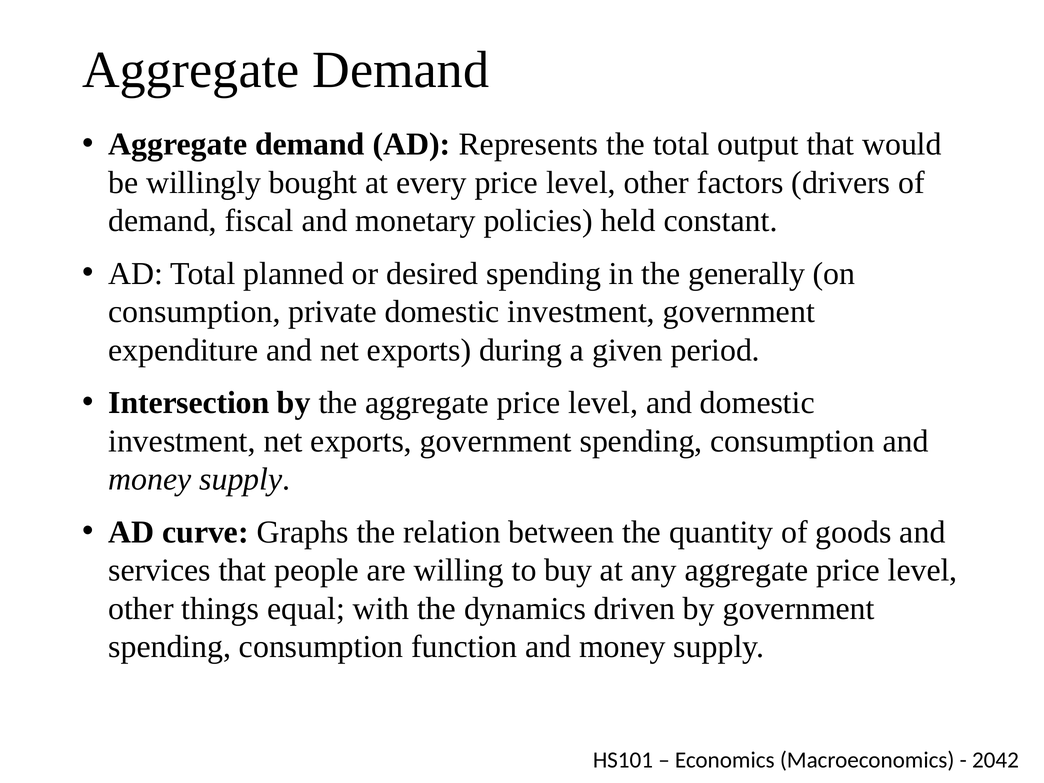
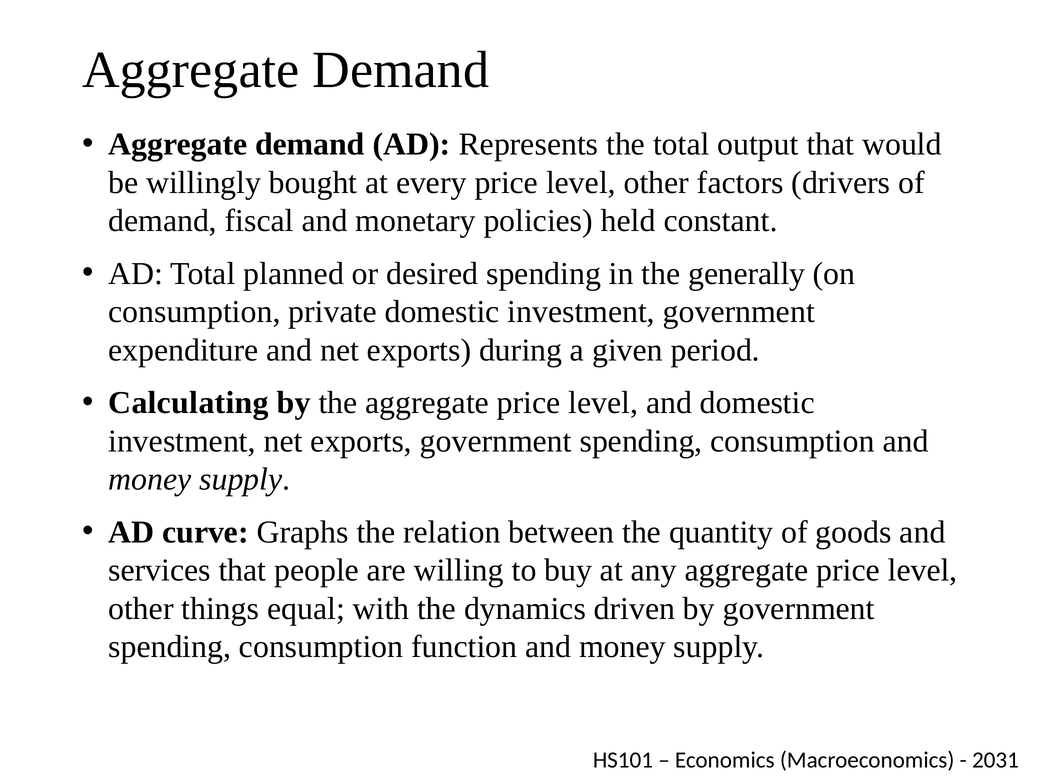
Intersection: Intersection -> Calculating
2042: 2042 -> 2031
